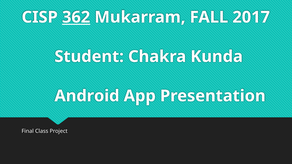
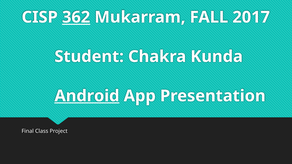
Android underline: none -> present
